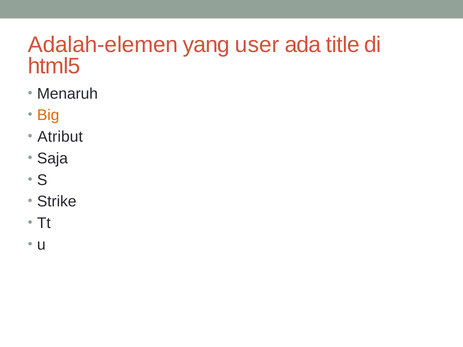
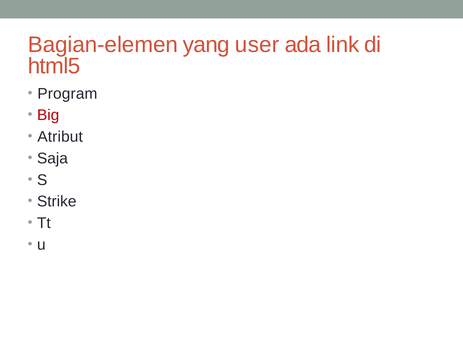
Adalah-elemen: Adalah-elemen -> Bagian-elemen
title: title -> link
Menaruh: Menaruh -> Program
Big colour: orange -> red
